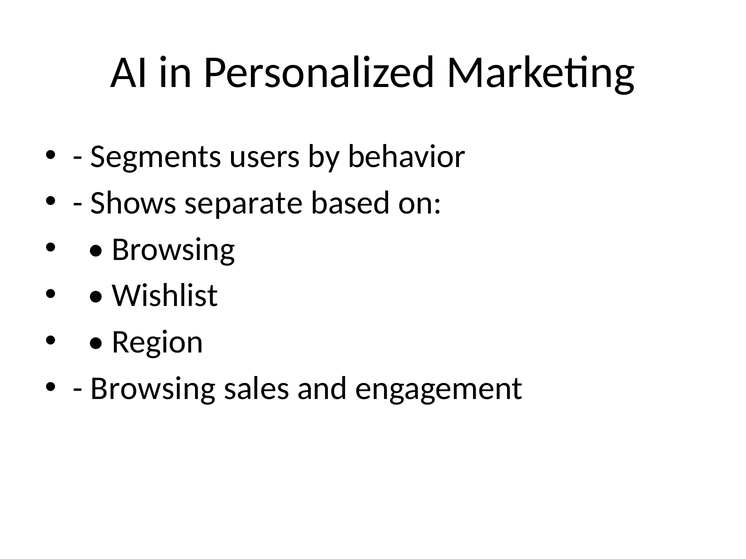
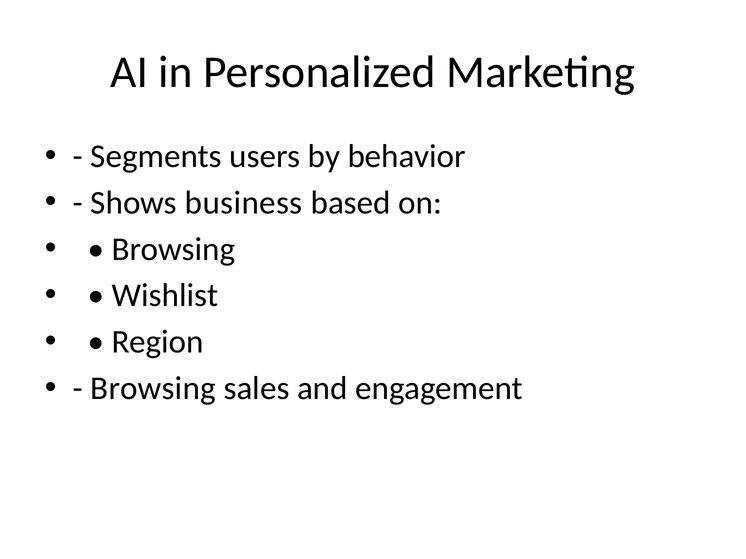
separate: separate -> business
